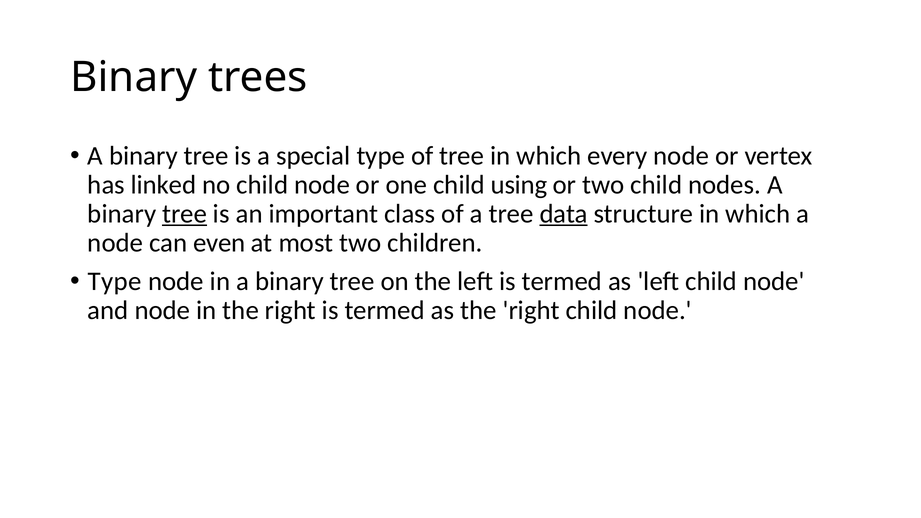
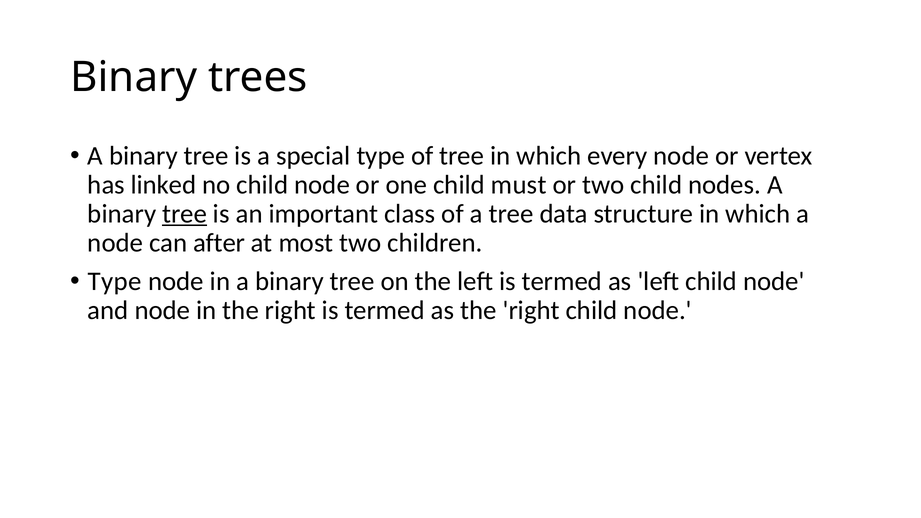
using: using -> must
data underline: present -> none
even: even -> after
